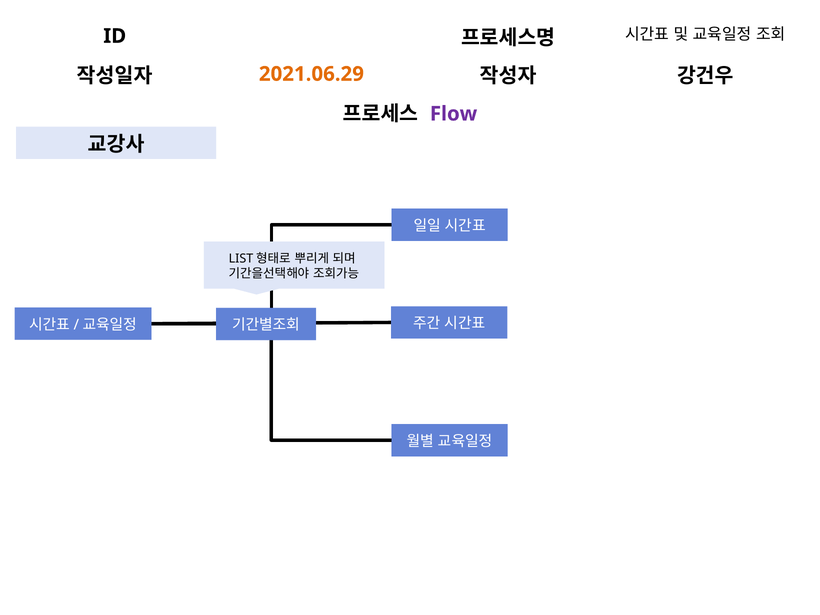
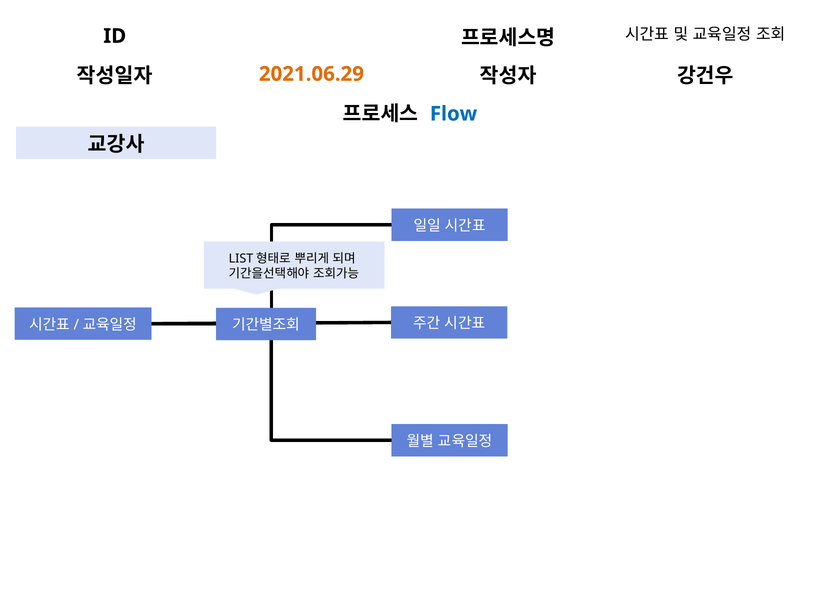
Flow colour: purple -> blue
